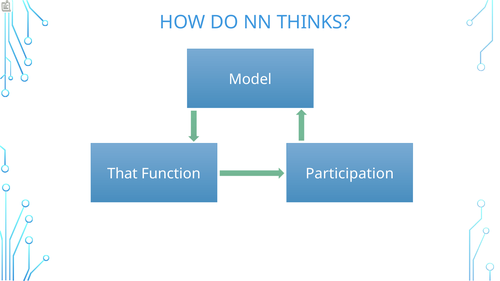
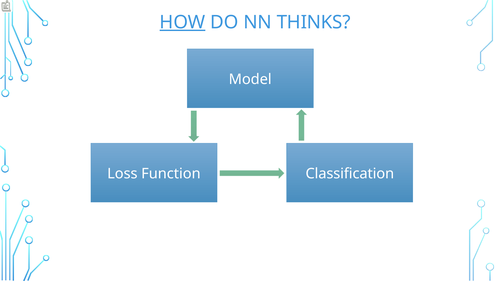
HOW underline: none -> present
That: That -> Loss
Participation: Participation -> Classification
